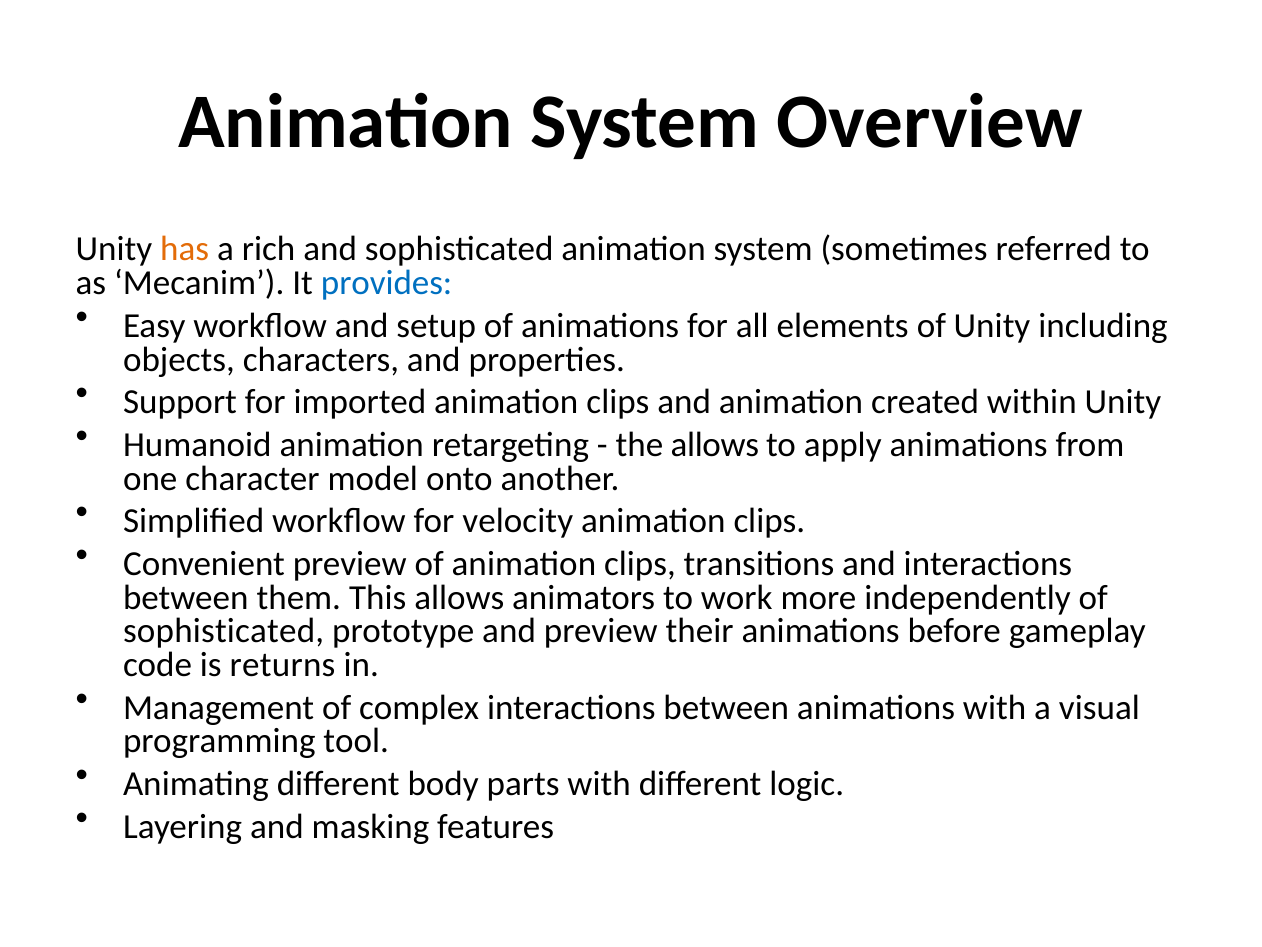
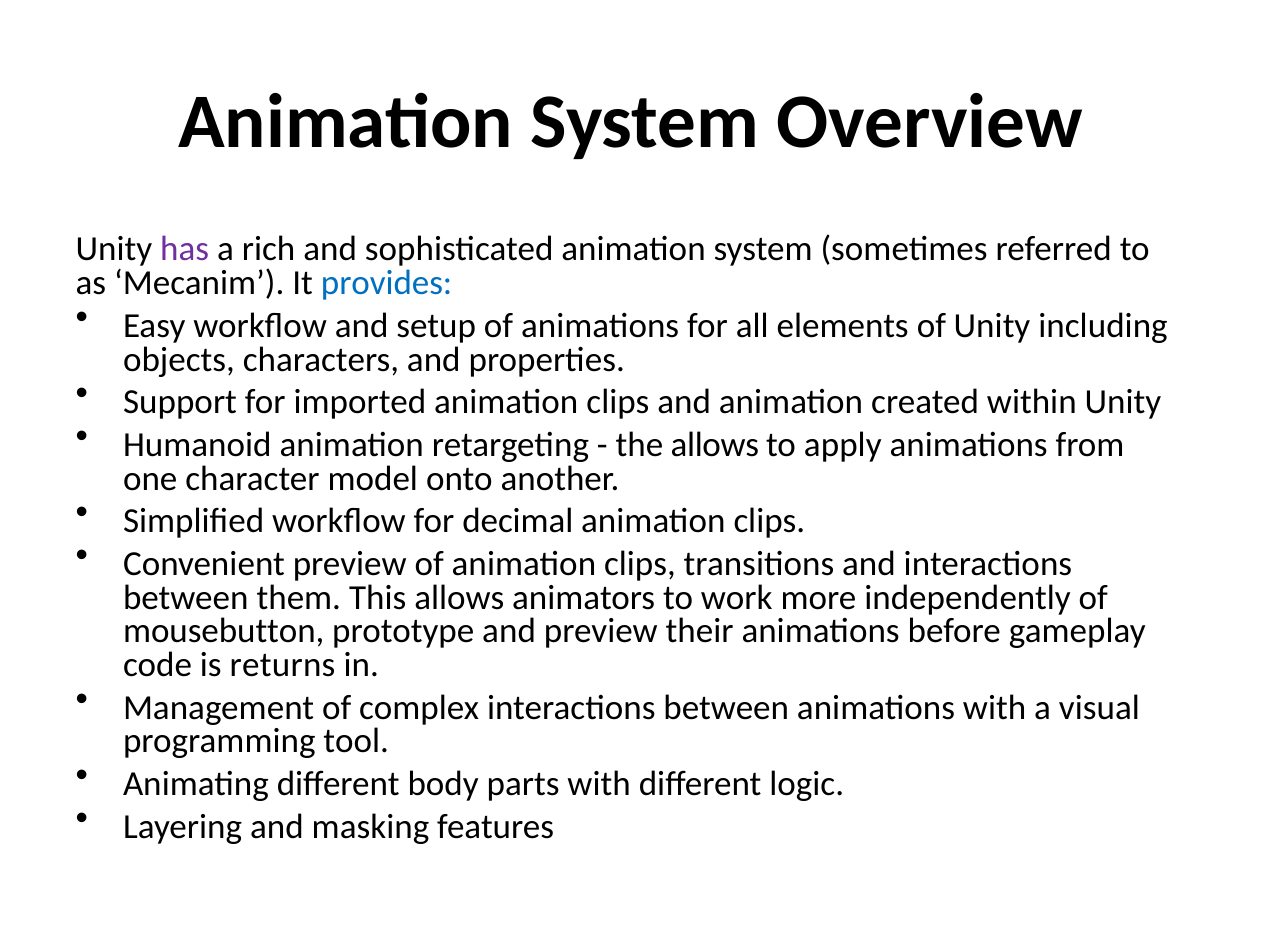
has colour: orange -> purple
velocity: velocity -> decimal
sophisticated at (224, 631): sophisticated -> mousebutton
